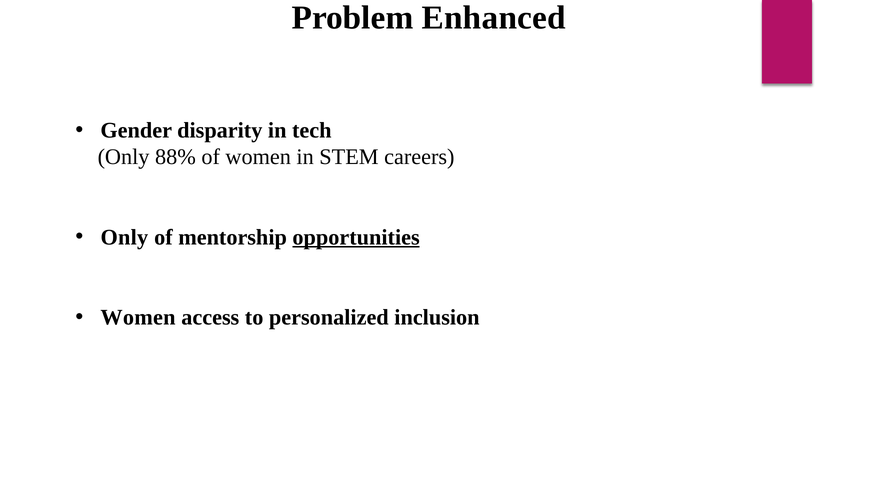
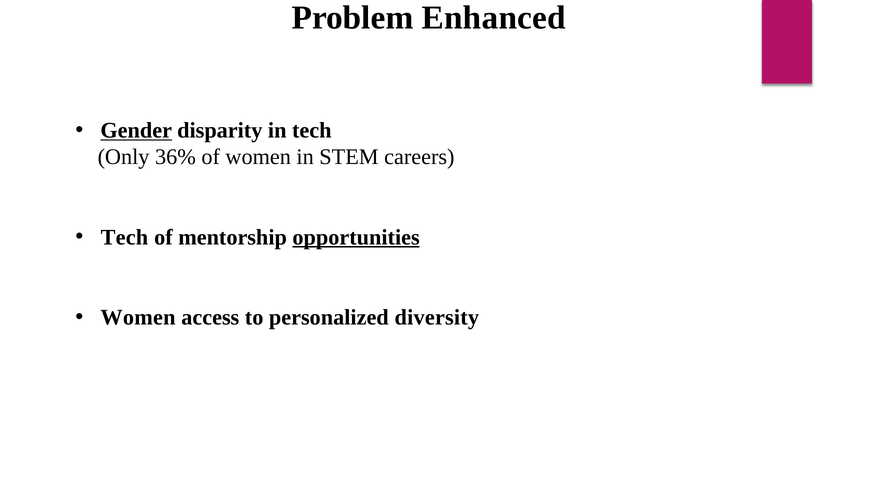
Gender underline: none -> present
88%: 88% -> 36%
Only at (124, 237): Only -> Tech
inclusion: inclusion -> diversity
